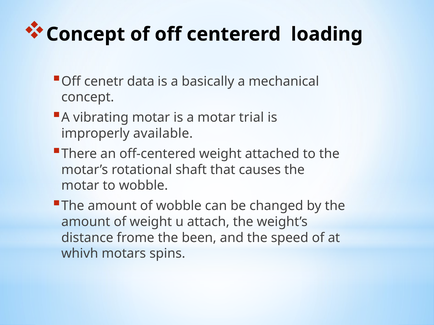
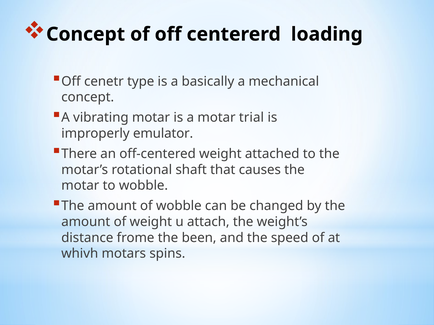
data: data -> type
available: available -> emulator
